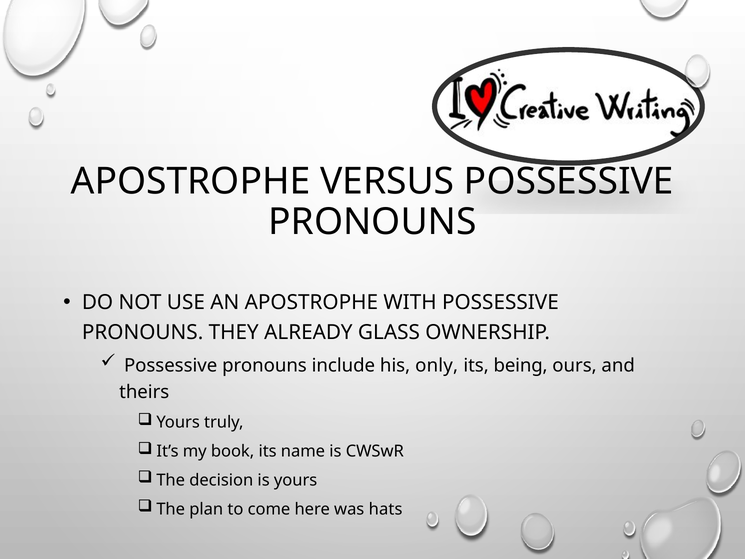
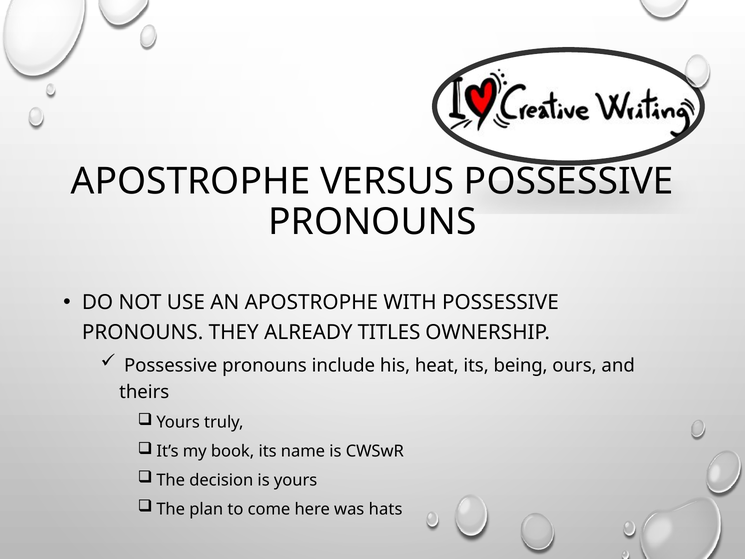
GLASS: GLASS -> TITLES
only: only -> heat
